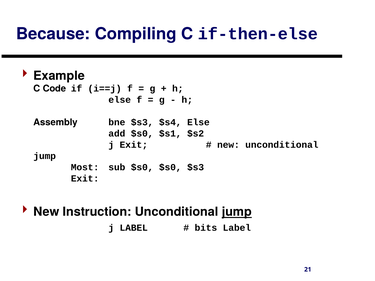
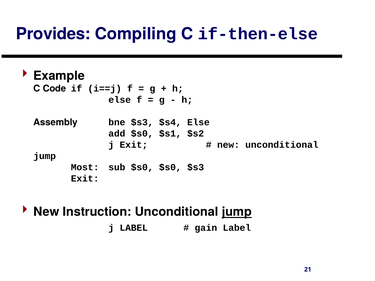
Because: Because -> Provides
bits: bits -> gain
